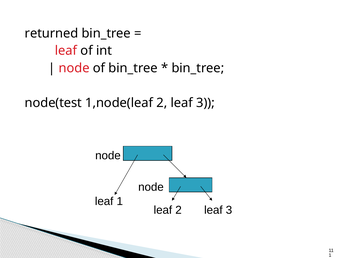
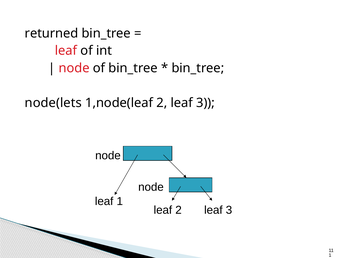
node(test: node(test -> node(lets
